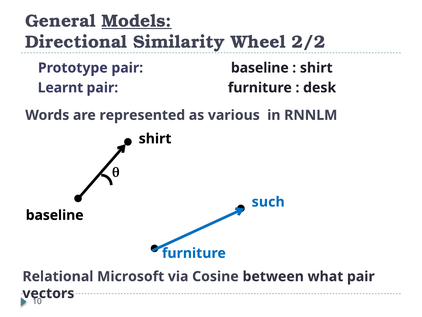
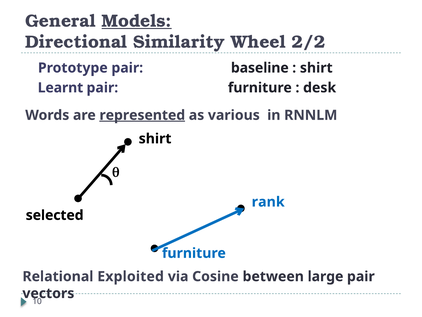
represented underline: none -> present
such: such -> rank
baseline at (55, 215): baseline -> selected
Microsoft: Microsoft -> Exploited
what: what -> large
